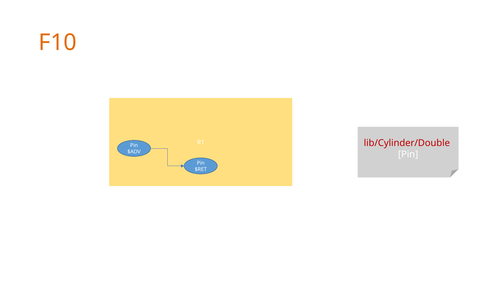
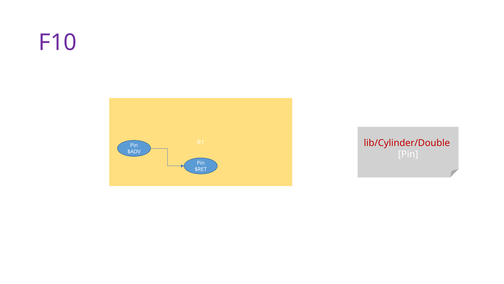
F10 colour: orange -> purple
